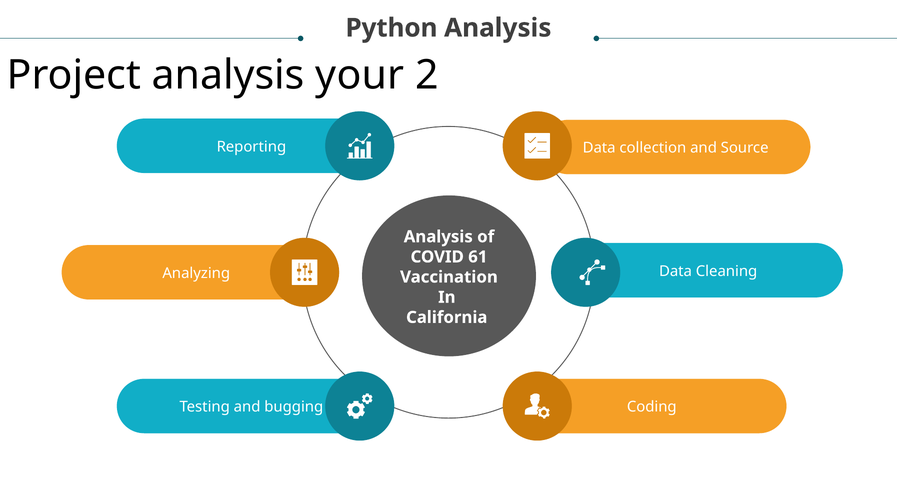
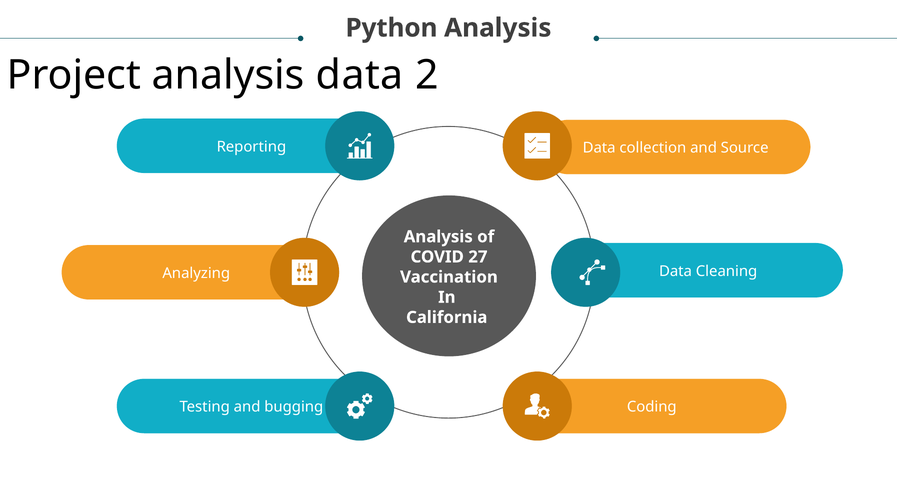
analysis your: your -> data
61: 61 -> 27
